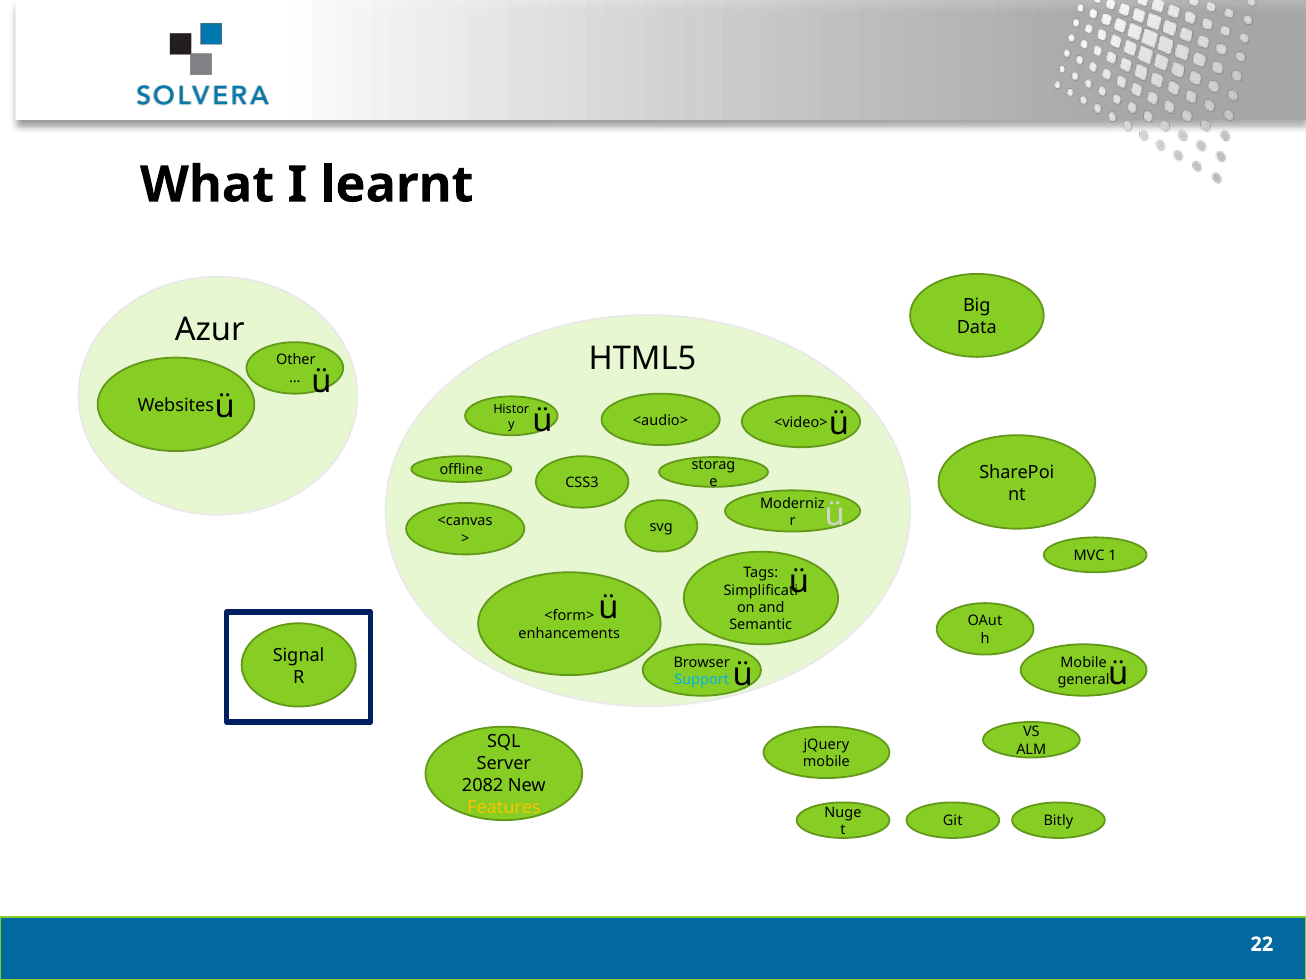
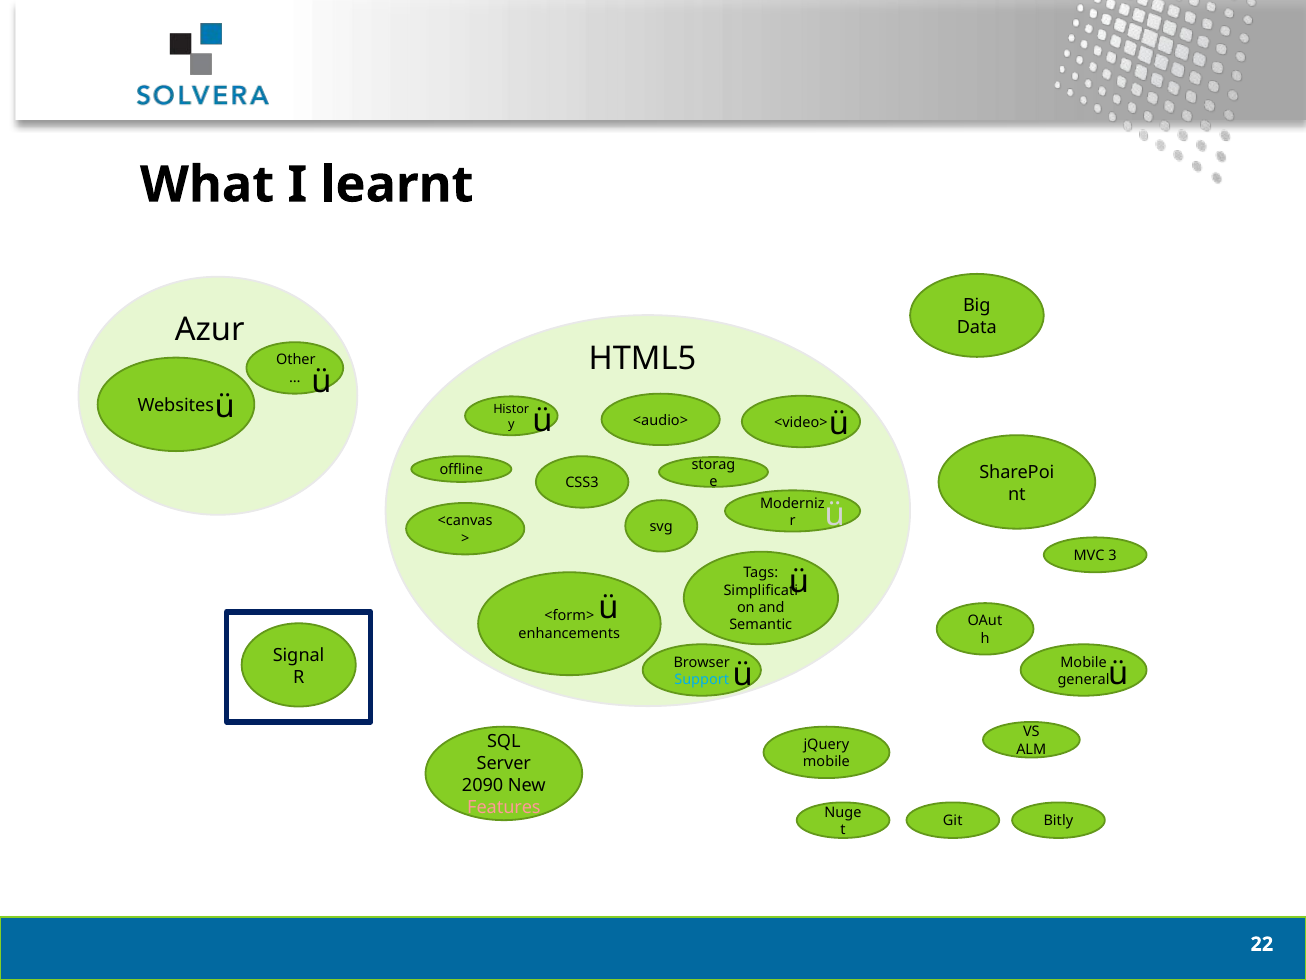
1: 1 -> 3
2082: 2082 -> 2090
Features colour: yellow -> pink
